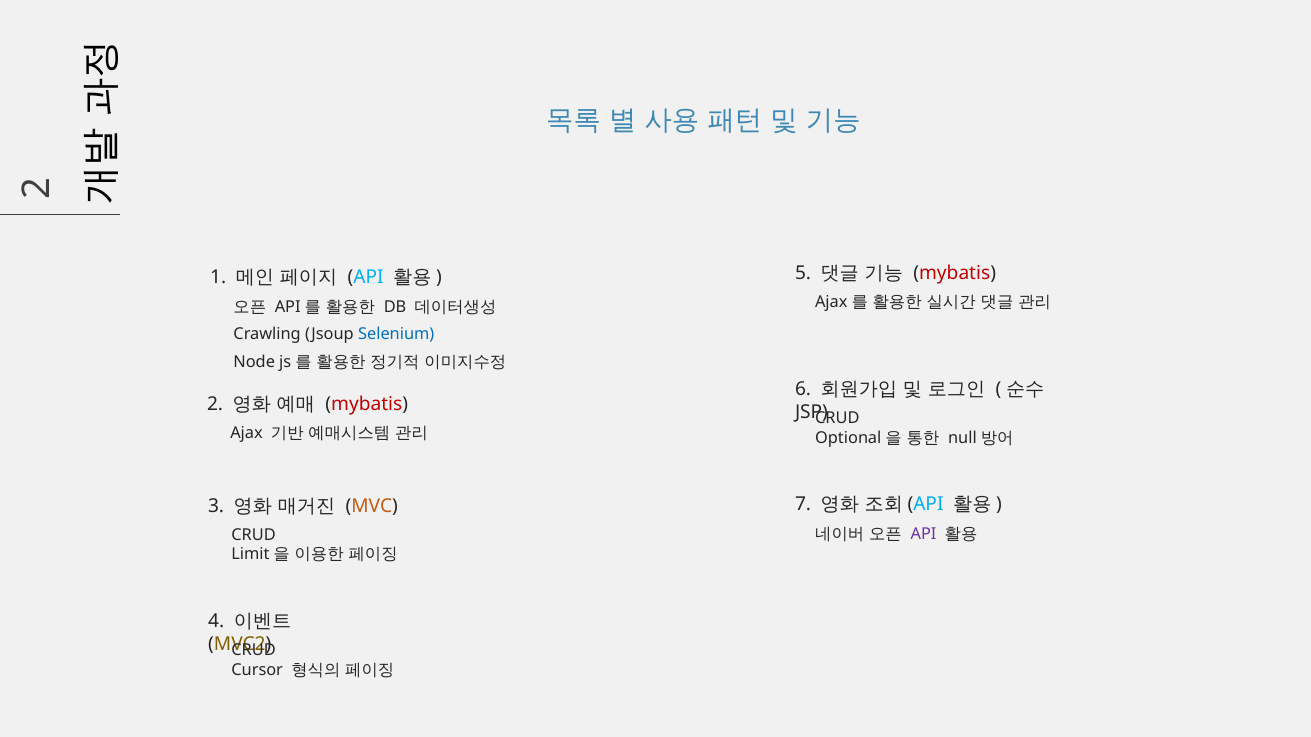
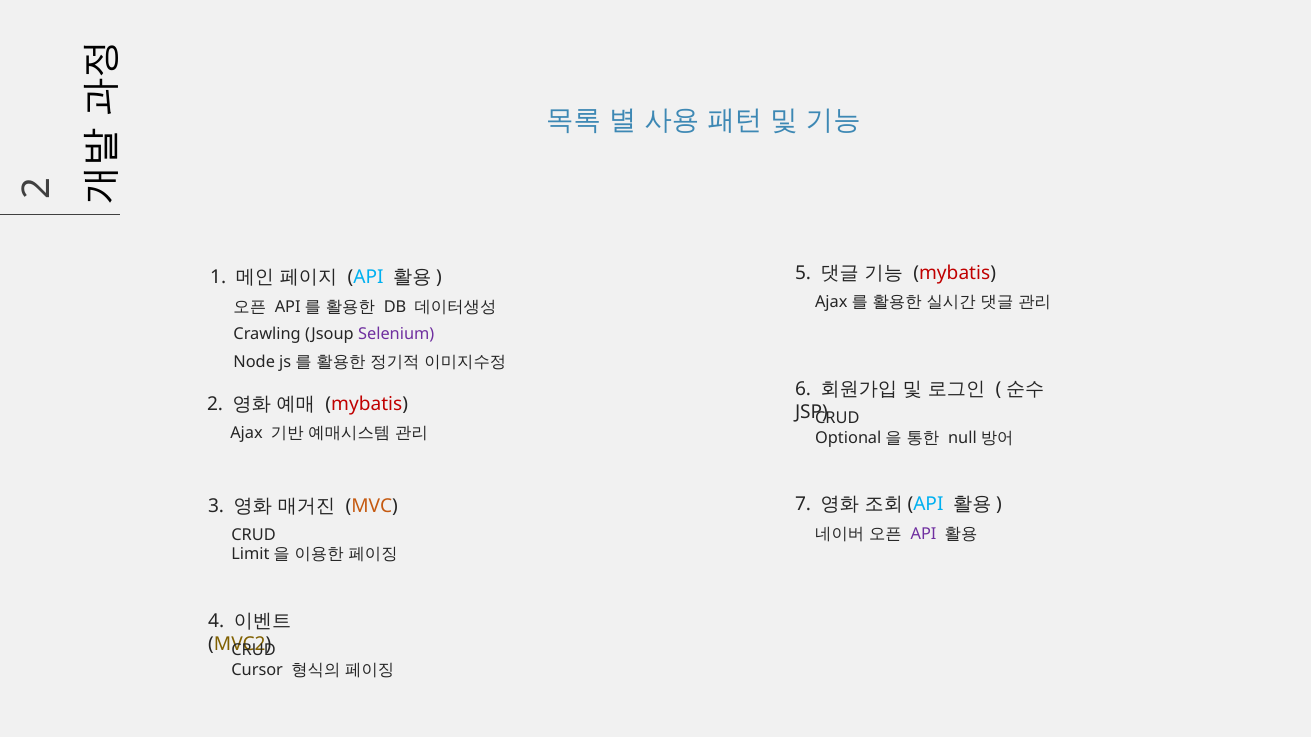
Selenium colour: blue -> purple
